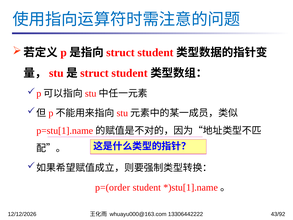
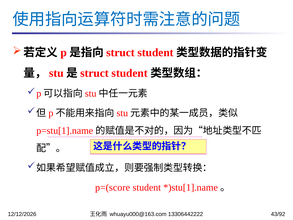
p=(order: p=(order -> p=(score
